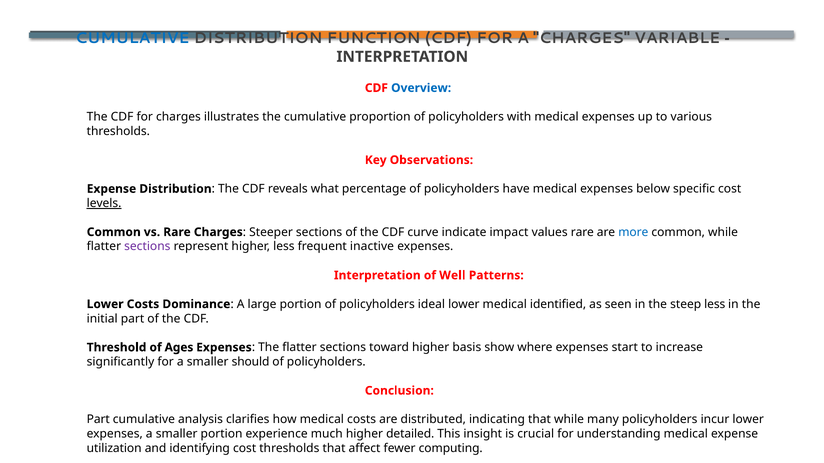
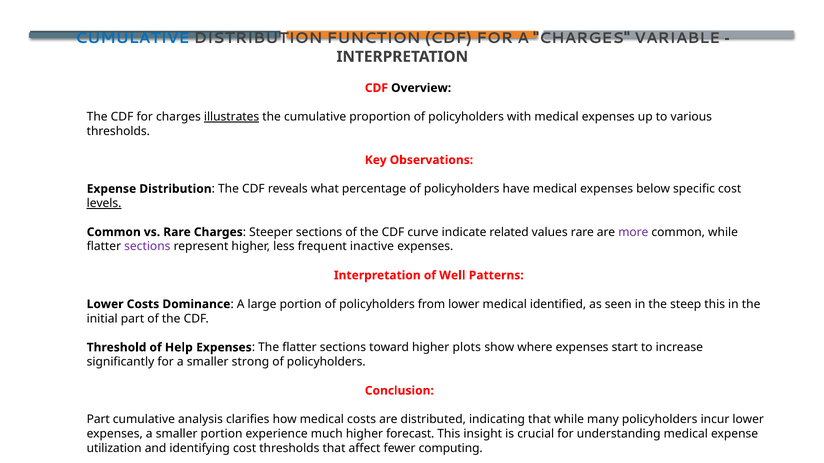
Overview colour: blue -> black
illustrates underline: none -> present
impact: impact -> related
more colour: blue -> purple
ideal: ideal -> from
steep less: less -> this
Ages: Ages -> Help
basis: basis -> plots
should: should -> strong
detailed: detailed -> forecast
